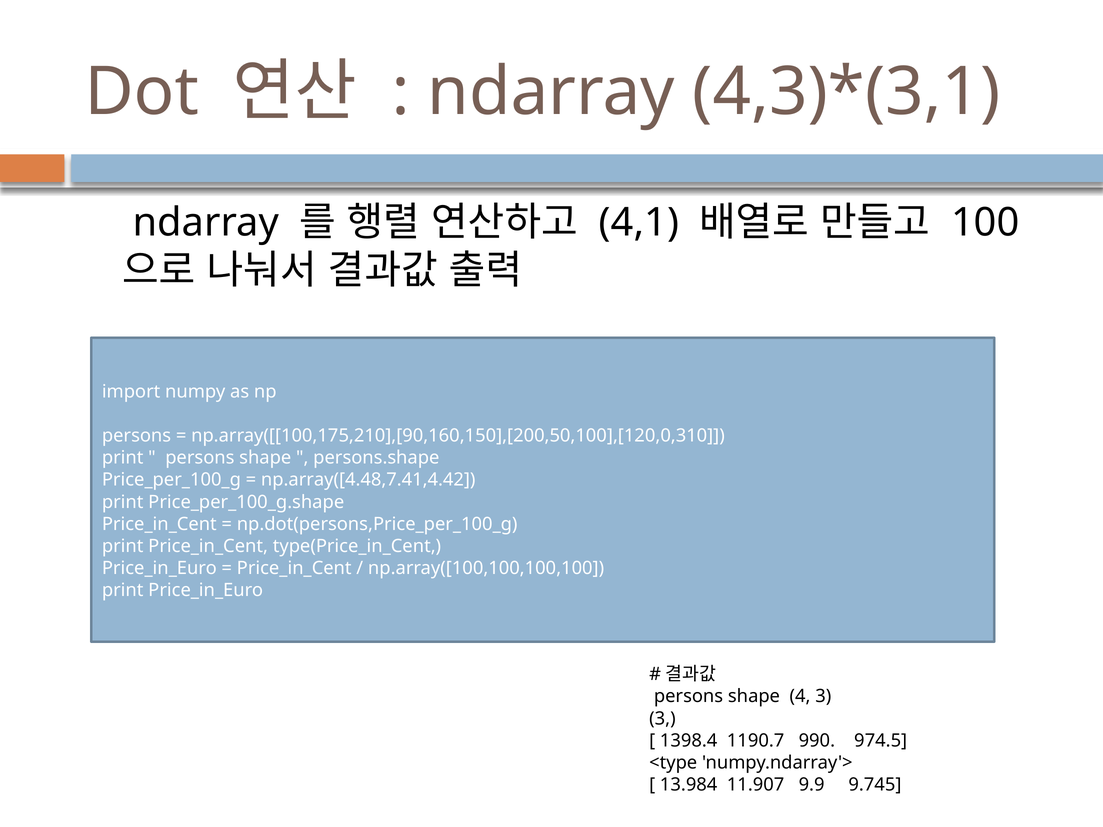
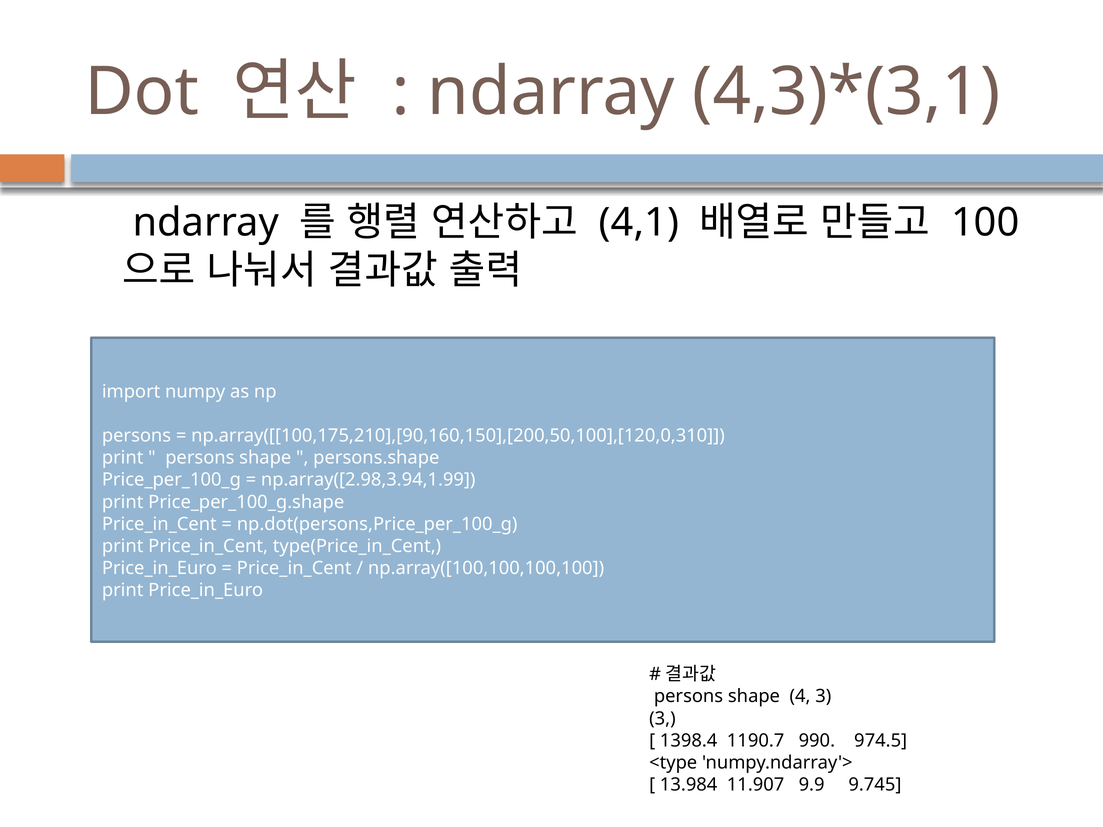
np.array([4.48,7.41,4.42: np.array([4.48,7.41,4.42 -> np.array([2.98,3.94,1.99
